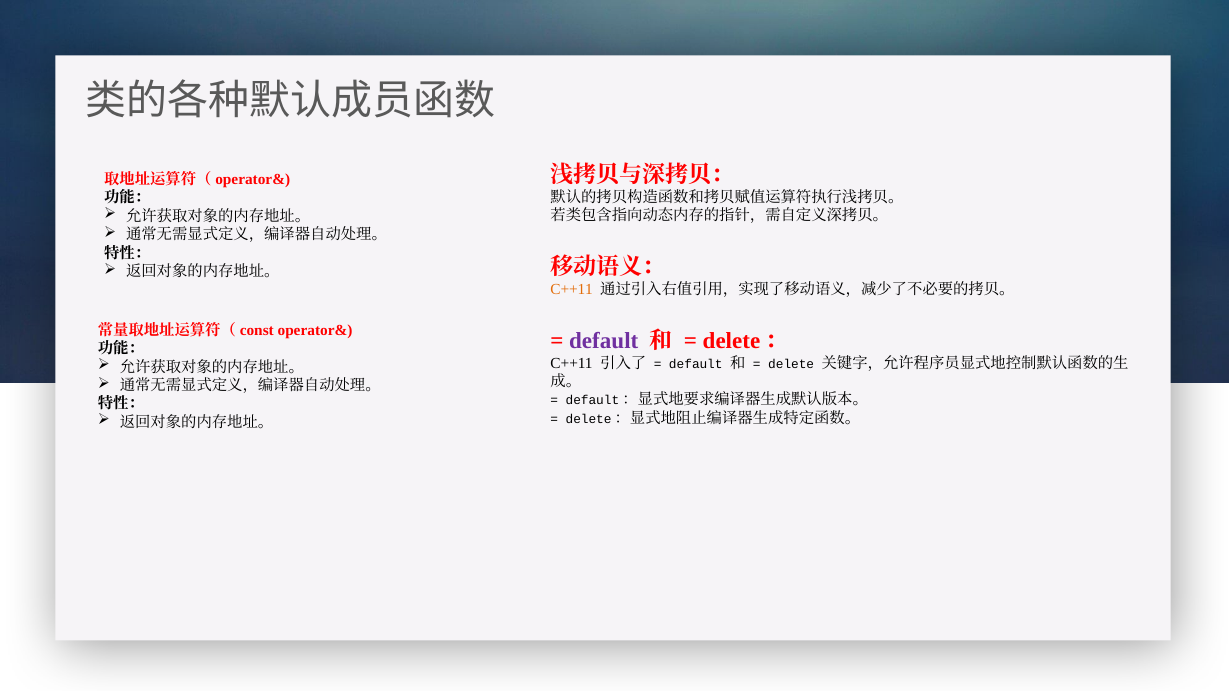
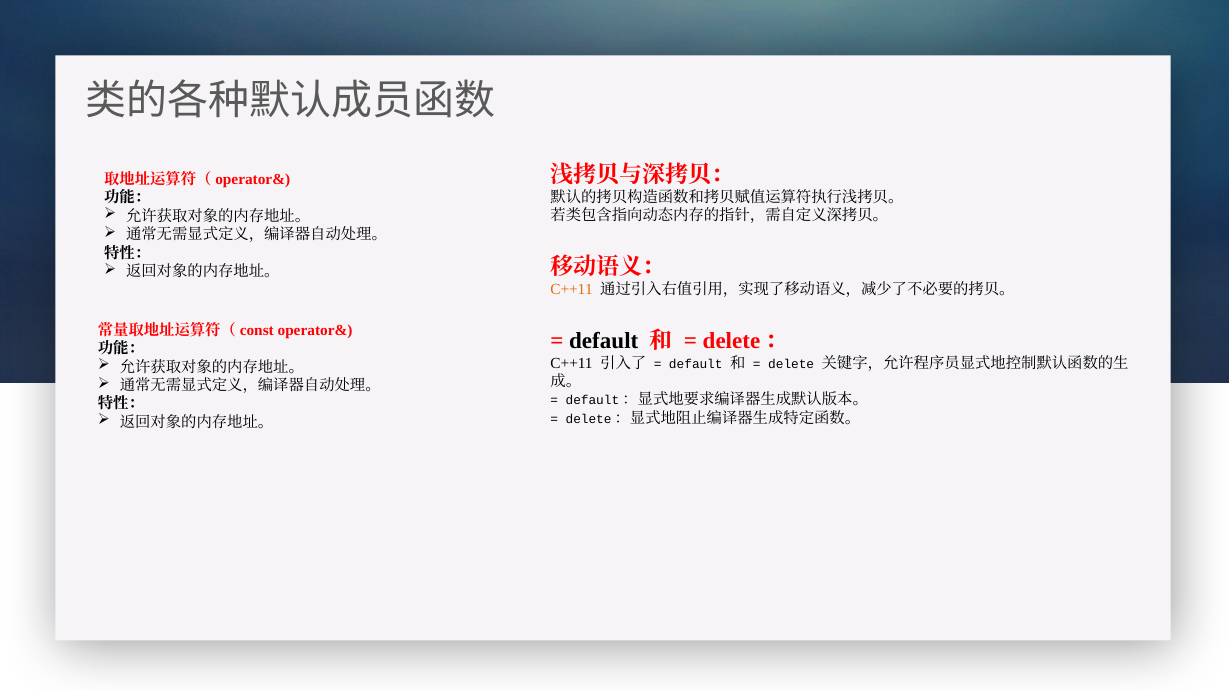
default at (604, 341) colour: purple -> black
